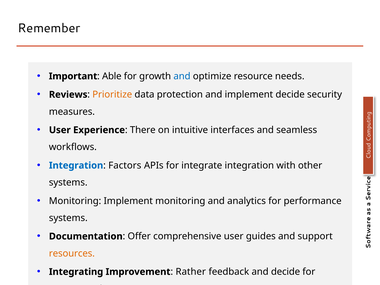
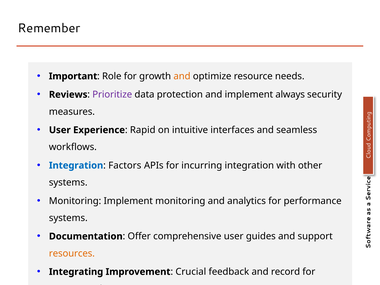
Able: Able -> Role
and at (182, 76) colour: blue -> orange
Prioritize colour: orange -> purple
implement decide: decide -> always
There: There -> Rapid
integrate: integrate -> incurring
Rather: Rather -> Crucial
and decide: decide -> record
